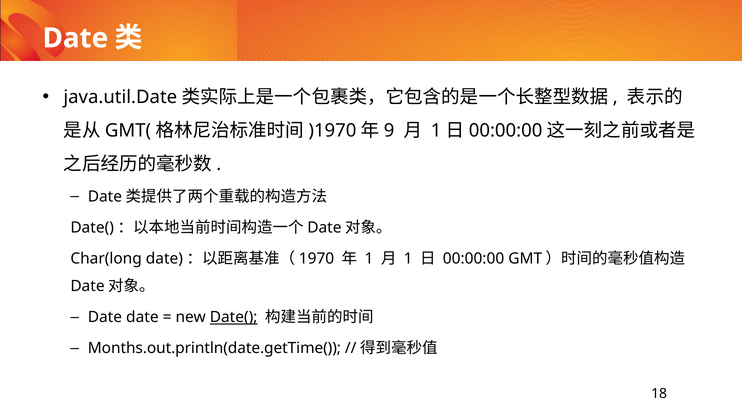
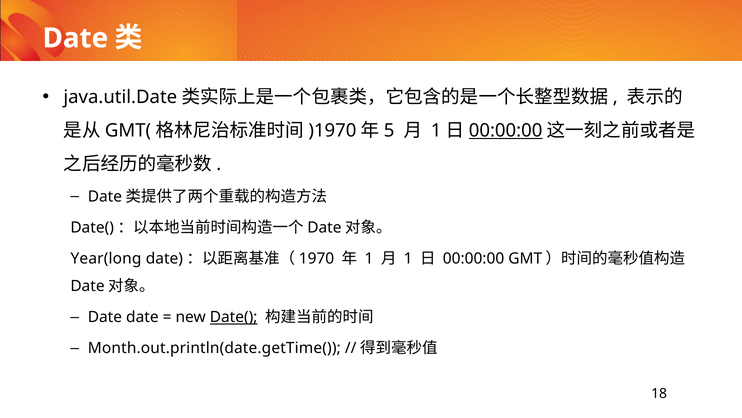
9: 9 -> 5
00:00:00 at (506, 130) underline: none -> present
Char(long: Char(long -> Year(long
Months.out.println(date.getTime(: Months.out.println(date.getTime( -> Month.out.println(date.getTime(
